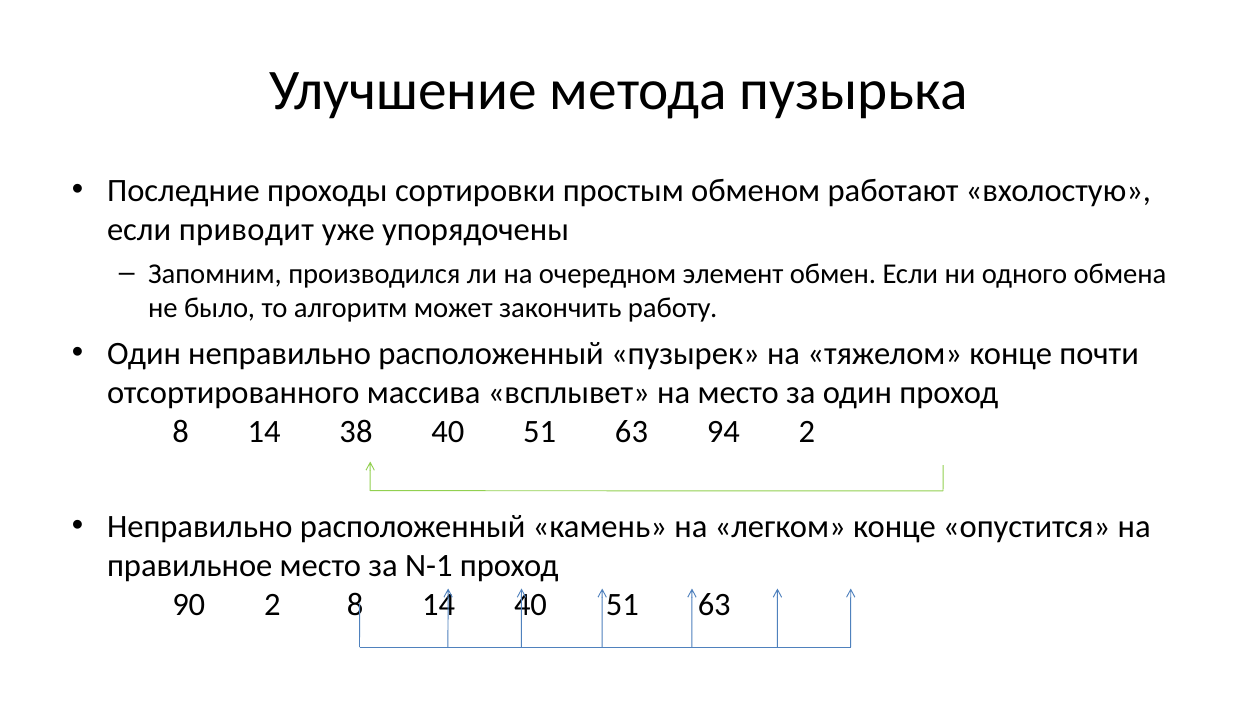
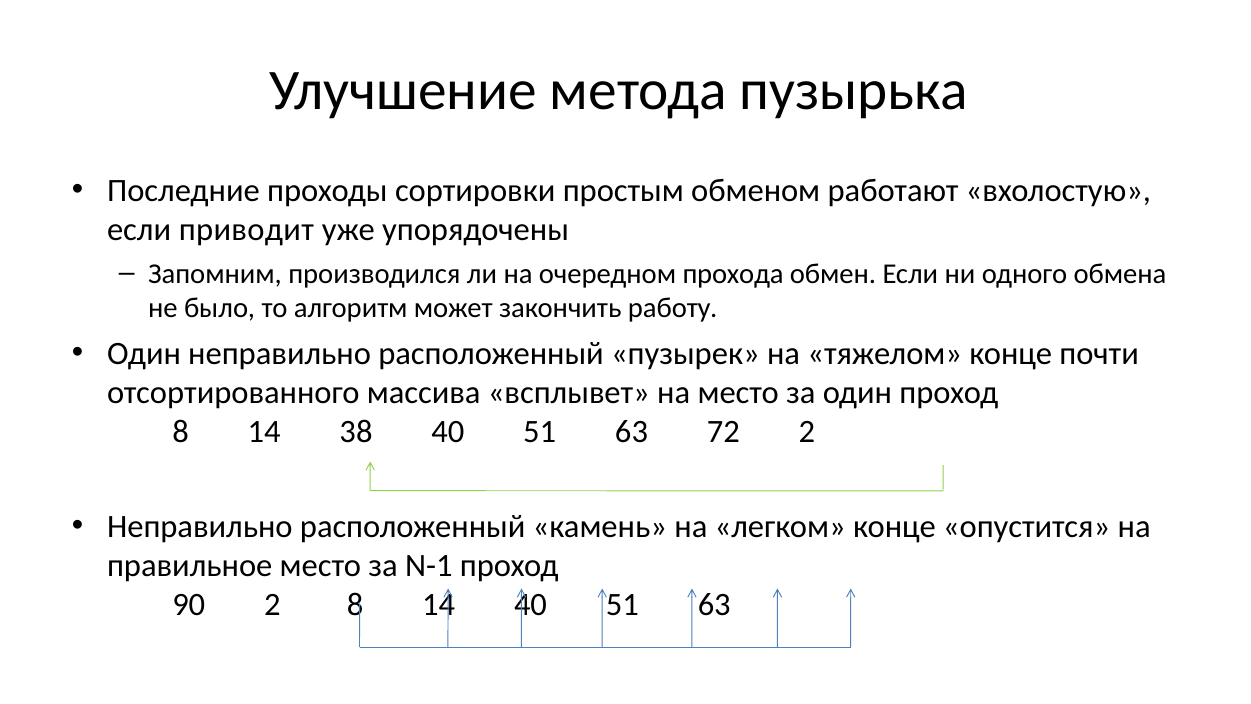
элемент: элемент -> прохода
94: 94 -> 72
